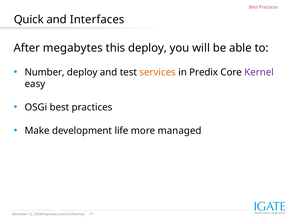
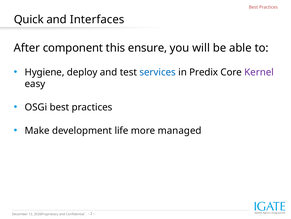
megabytes: megabytes -> component
this deploy: deploy -> ensure
Number: Number -> Hygiene
services colour: orange -> blue
